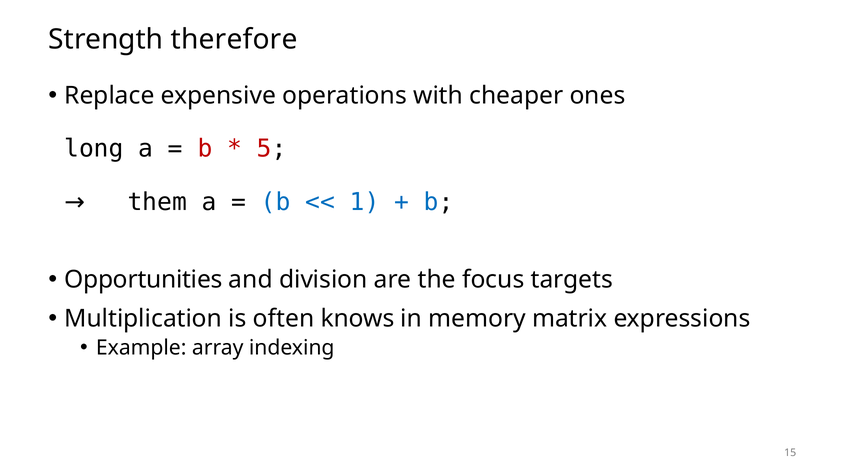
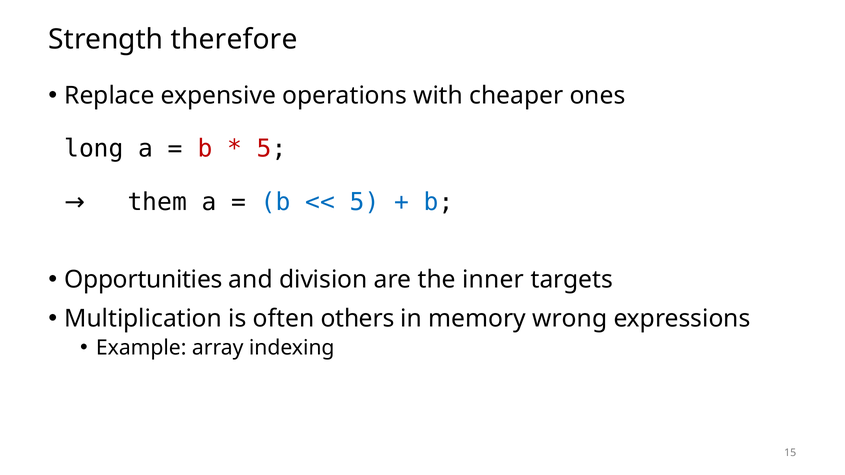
1 at (365, 202): 1 -> 5
focus: focus -> inner
knows: knows -> others
matrix: matrix -> wrong
